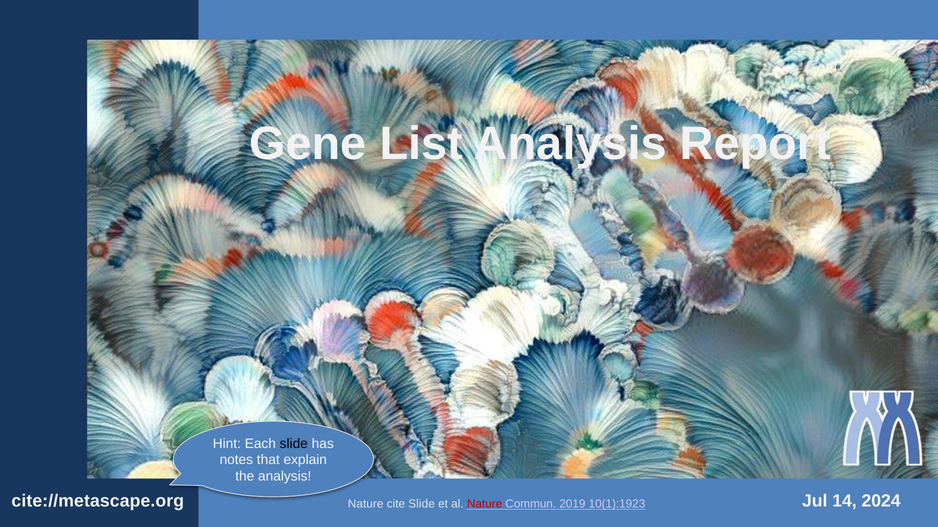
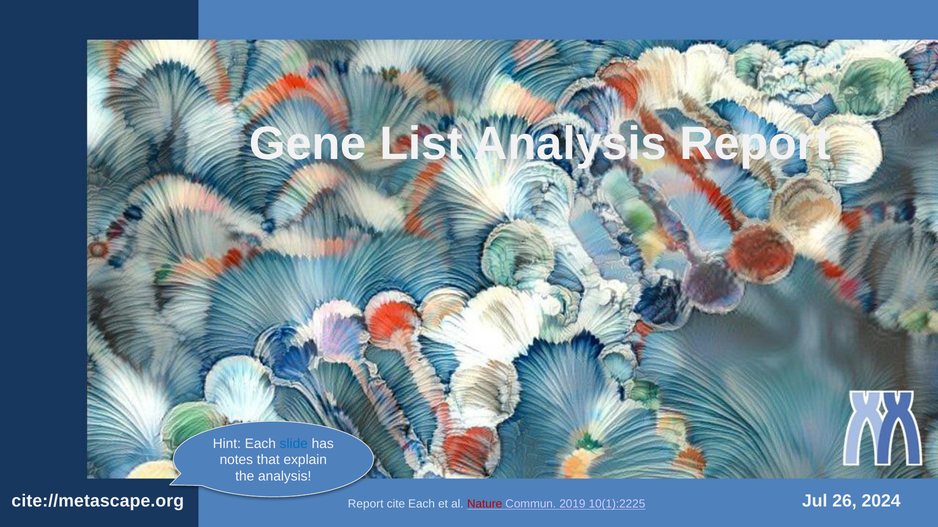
slide at (294, 444) colour: black -> blue
14: 14 -> 26
Nature at (366, 505): Nature -> Report
cite Slide: Slide -> Each
10(1):1923: 10(1):1923 -> 10(1):2225
